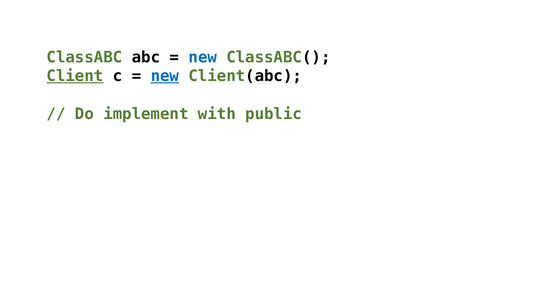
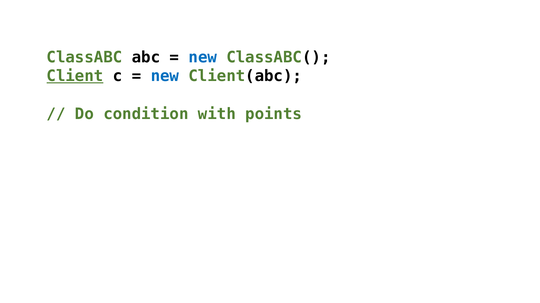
new at (165, 76) underline: present -> none
implement: implement -> condition
public: public -> points
